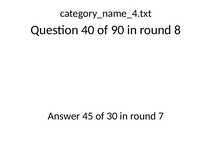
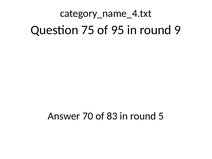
40: 40 -> 75
90: 90 -> 95
8: 8 -> 9
45: 45 -> 70
30: 30 -> 83
7: 7 -> 5
